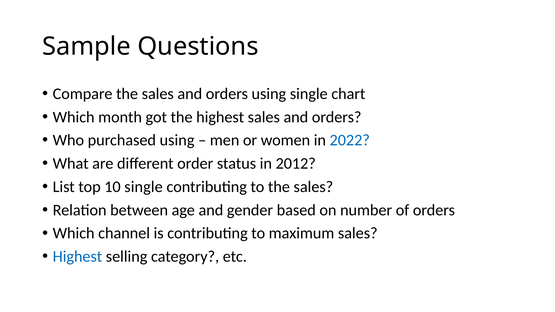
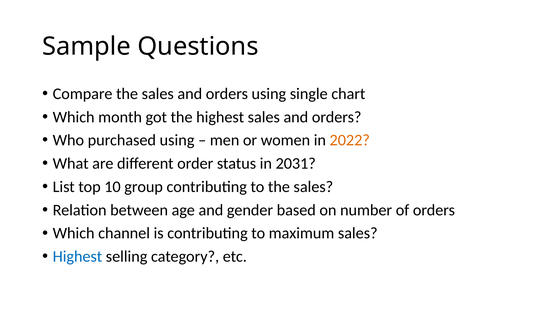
2022 colour: blue -> orange
2012: 2012 -> 2031
10 single: single -> group
